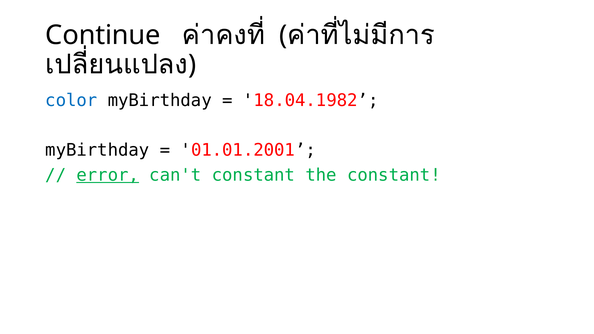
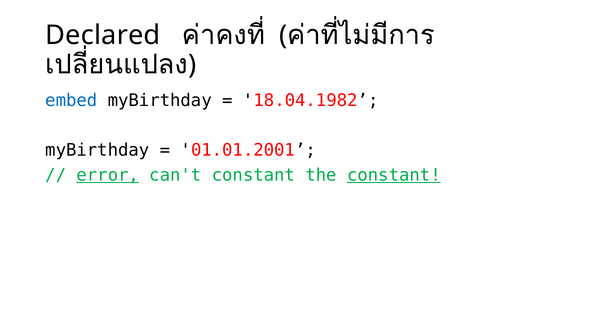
Continue: Continue -> Declared
color: color -> embed
constant at (394, 175) underline: none -> present
